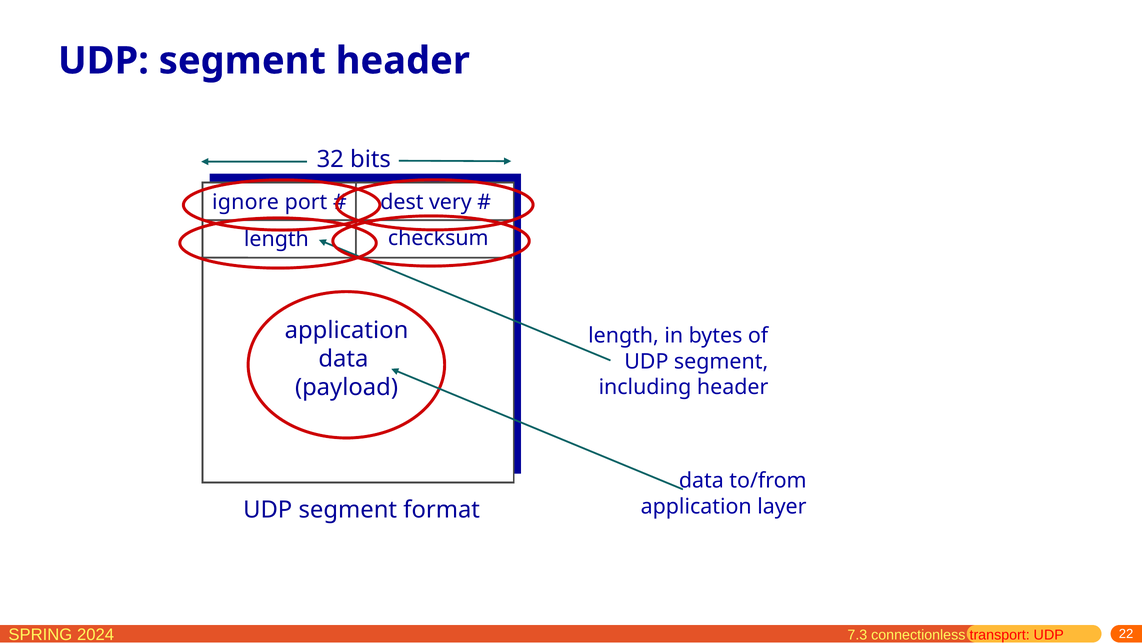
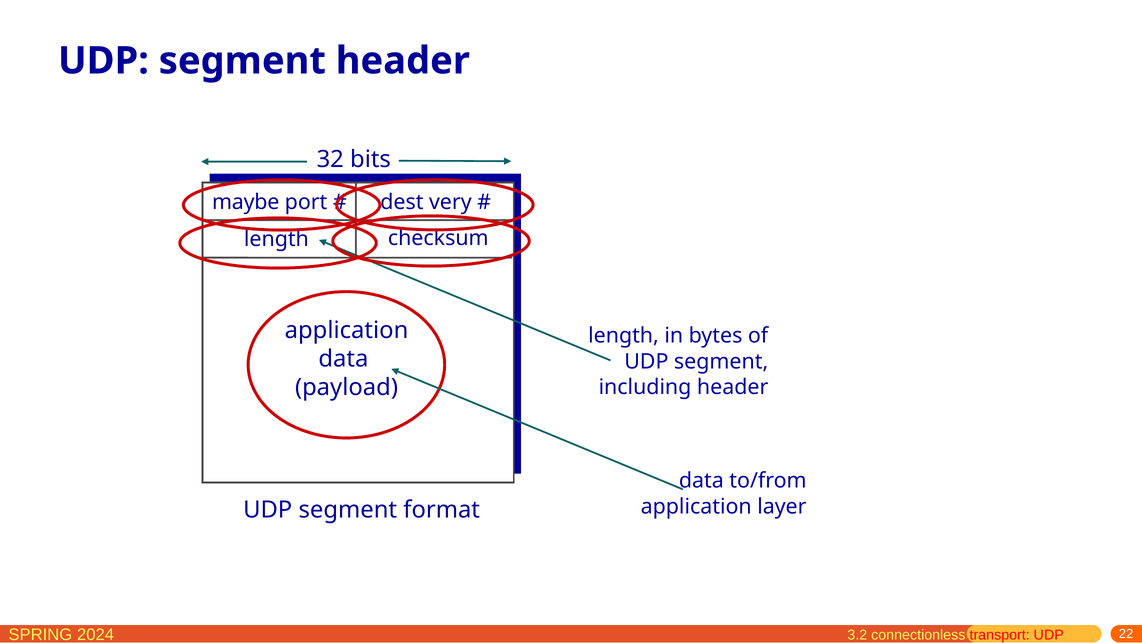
ignore: ignore -> maybe
7.3: 7.3 -> 3.2
